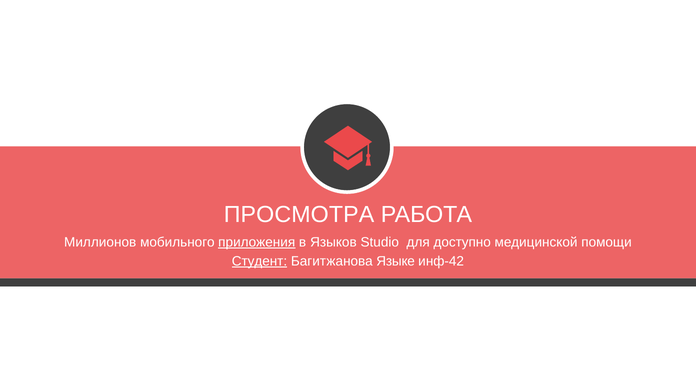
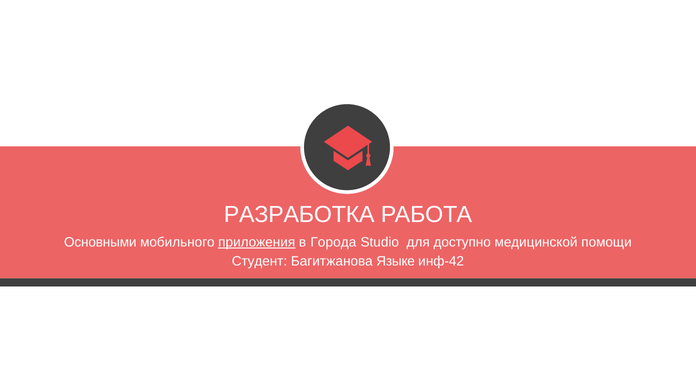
ПРОСМОТРА: ПРОСМОТРА -> РАЗРАБОТКА
Миллионов: Миллионов -> Основными
Языков: Языков -> Города
Студент underline: present -> none
